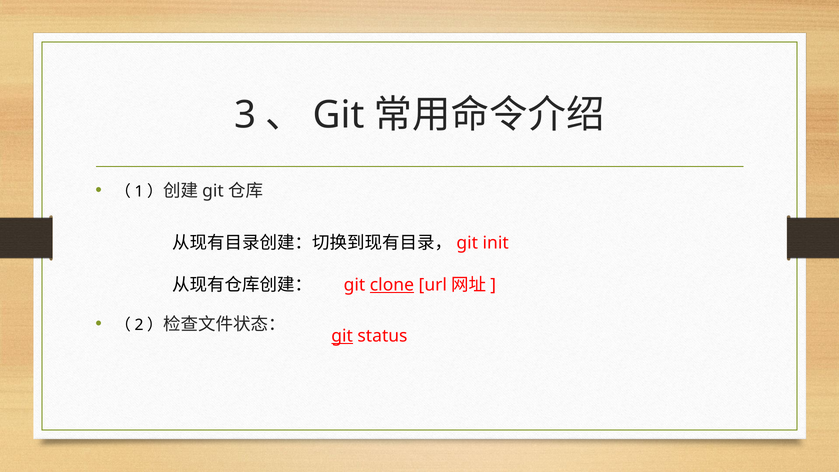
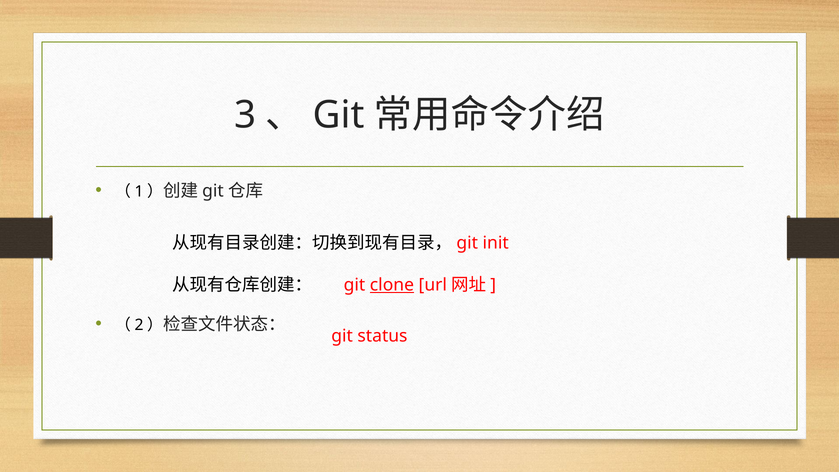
git at (342, 336) underline: present -> none
